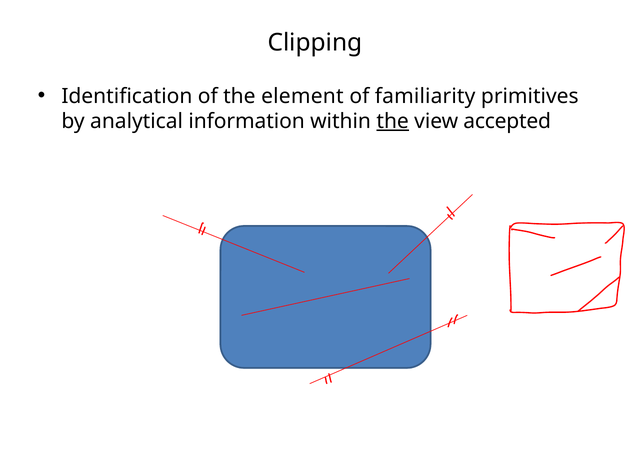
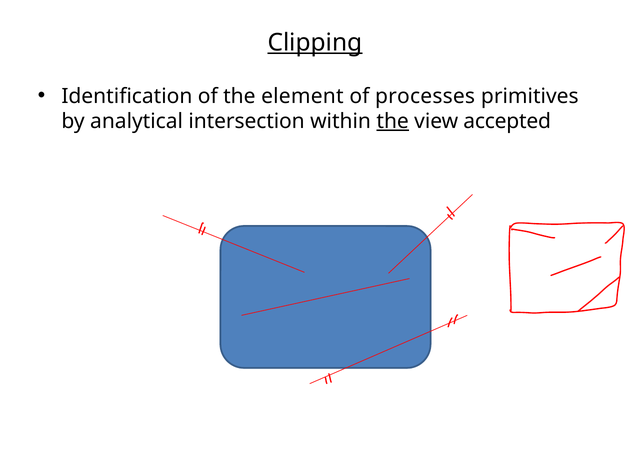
Clipping underline: none -> present
familiarity: familiarity -> processes
information: information -> intersection
